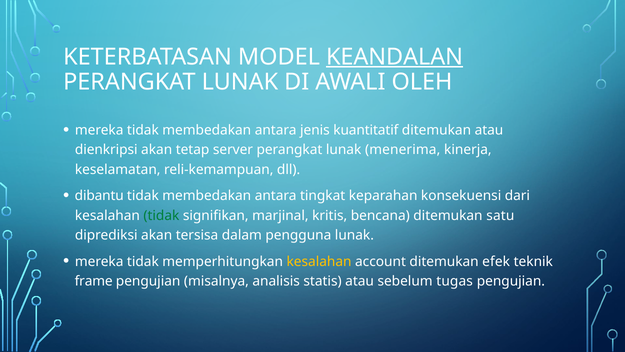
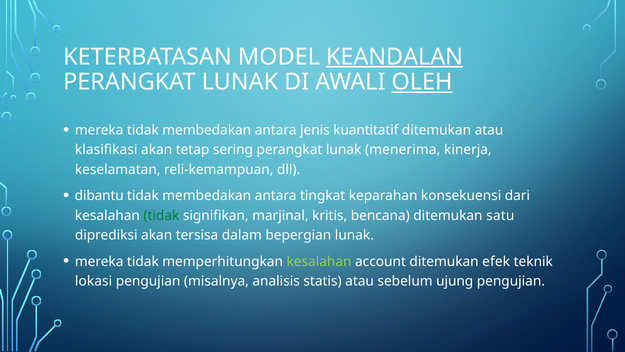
OLEH underline: none -> present
dienkripsi: dienkripsi -> klasifikasi
server: server -> sering
pengguna: pengguna -> bepergian
kesalahan at (319, 261) colour: yellow -> light green
frame: frame -> lokasi
tugas: tugas -> ujung
